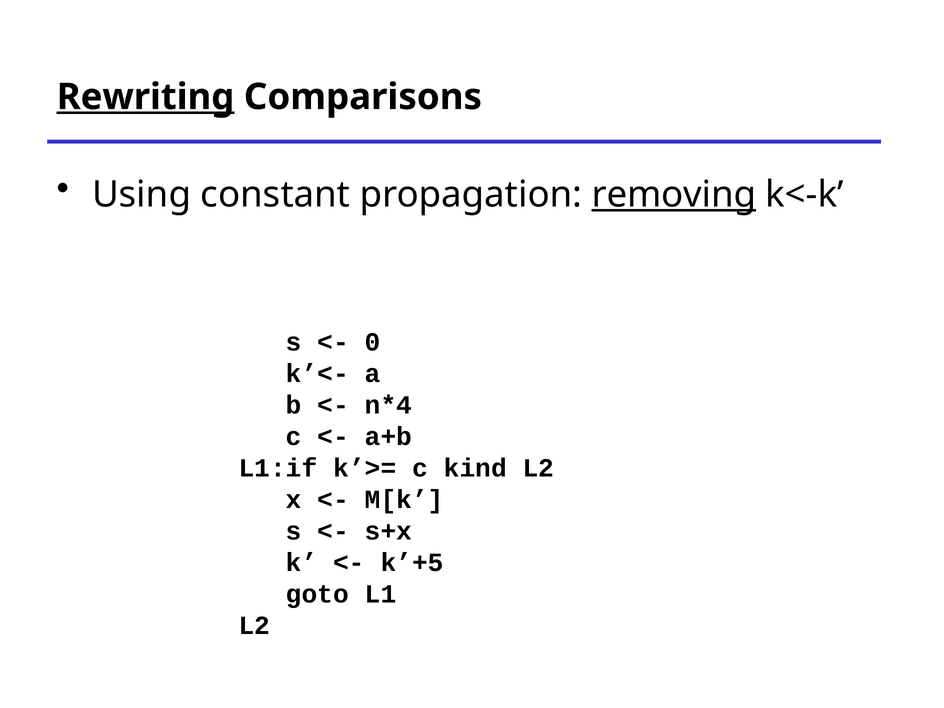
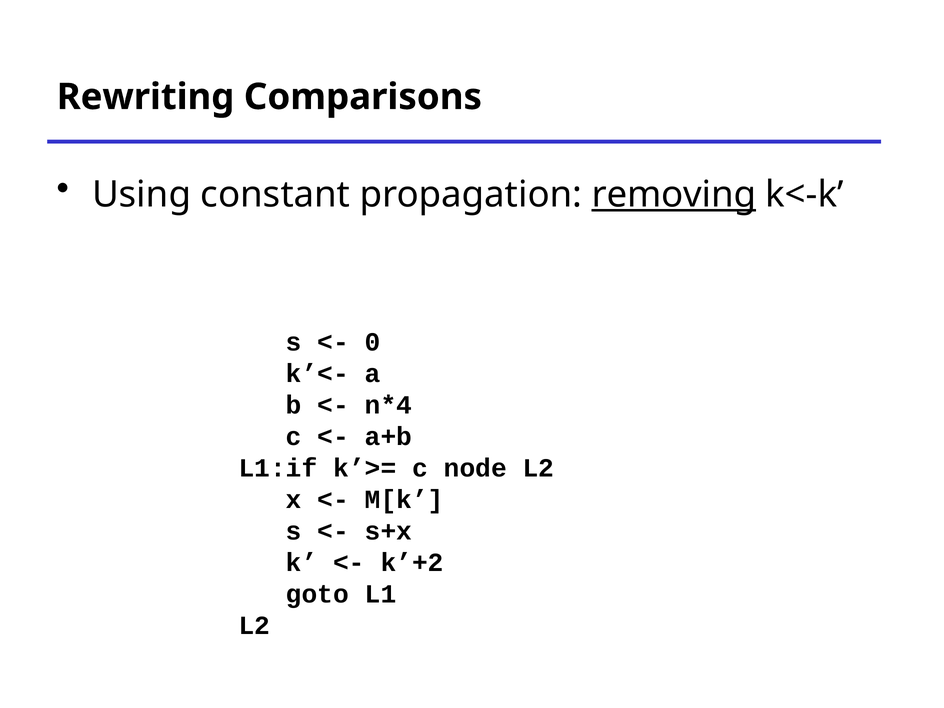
Rewriting underline: present -> none
kind: kind -> node
k’+5: k’+5 -> k’+2
